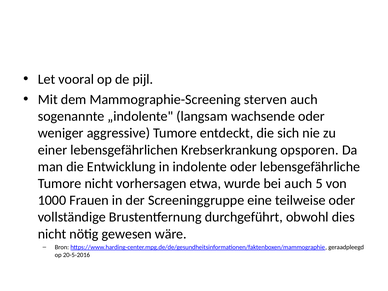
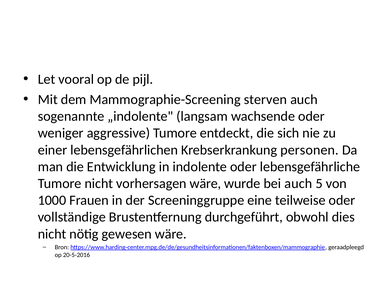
opsporen: opsporen -> personen
vorhersagen etwa: etwa -> wäre
